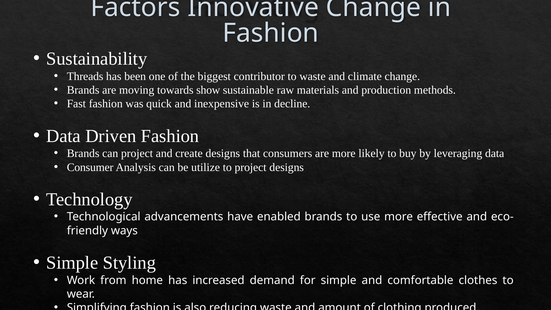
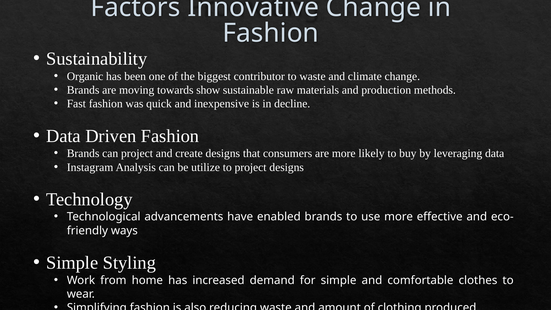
Threads: Threads -> Organic
Consumer: Consumer -> Instagram
